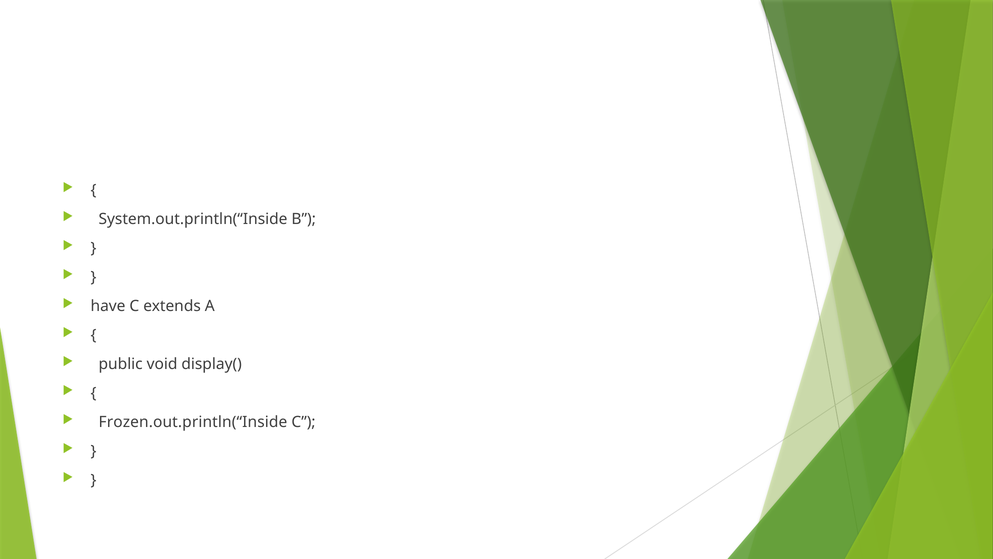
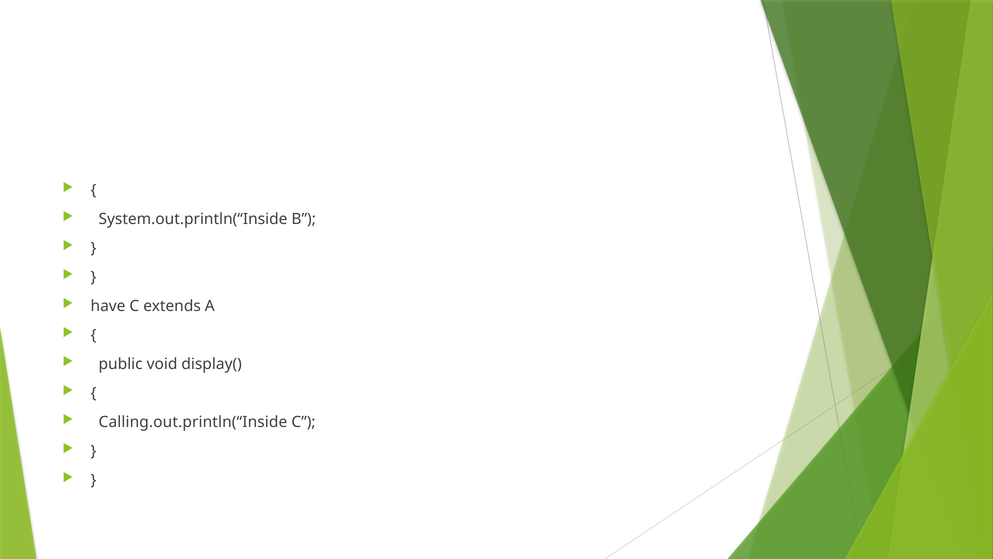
Frozen.out.println(“Inside: Frozen.out.println(“Inside -> Calling.out.println(“Inside
